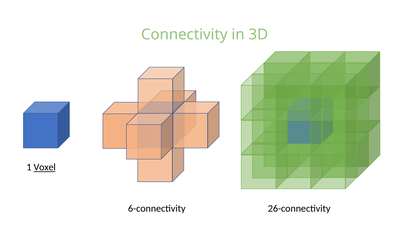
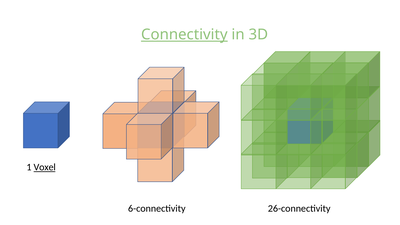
Connectivity underline: none -> present
